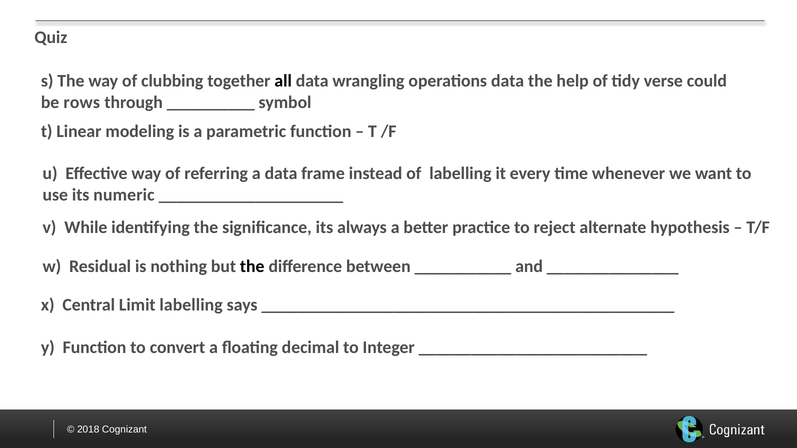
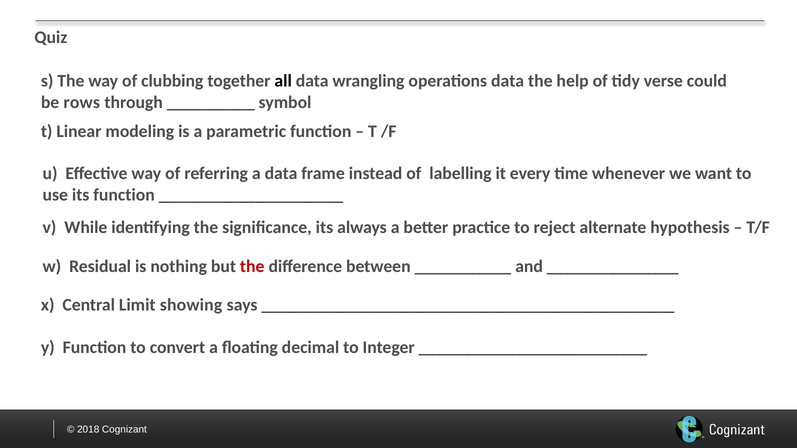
its numeric: numeric -> function
the at (252, 266) colour: black -> red
Limit labelling: labelling -> showing
